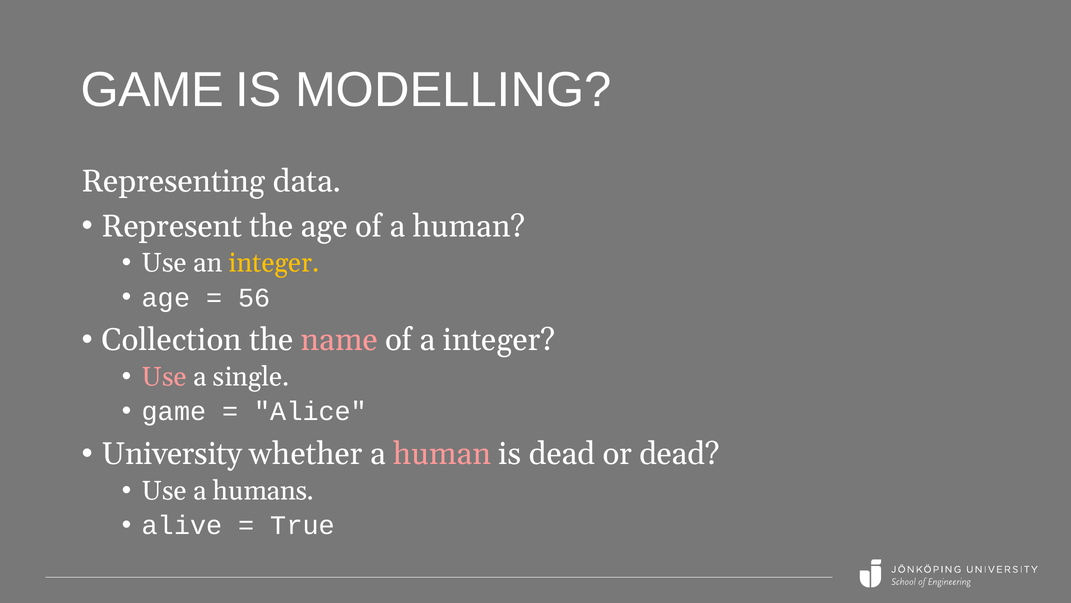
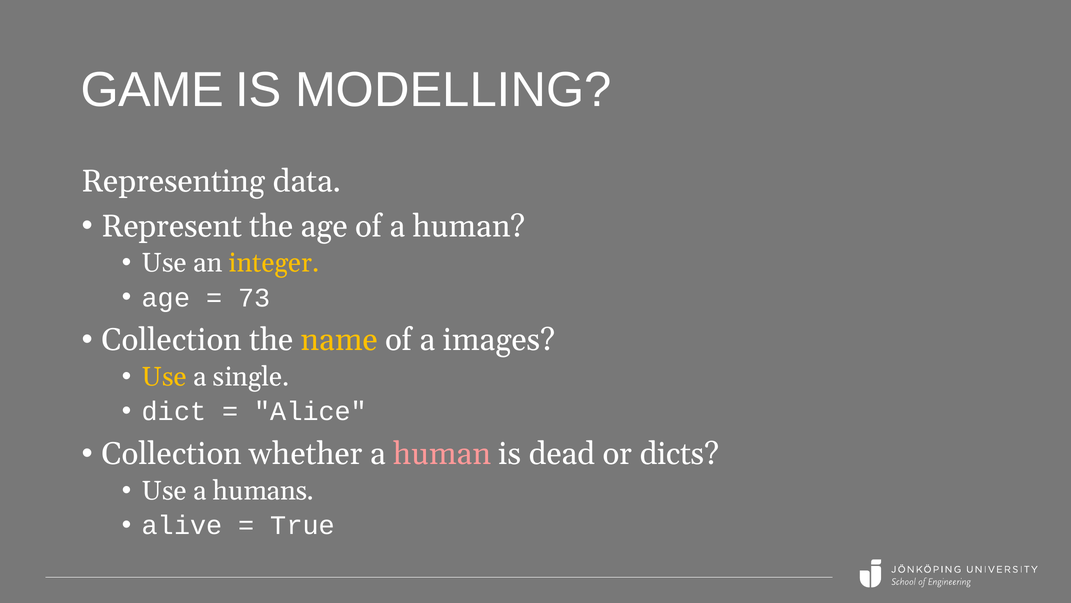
56: 56 -> 73
name colour: pink -> yellow
a integer: integer -> images
Use at (164, 377) colour: pink -> yellow
game at (174, 411): game -> dict
University at (172, 454): University -> Collection
or dead: dead -> dicts
